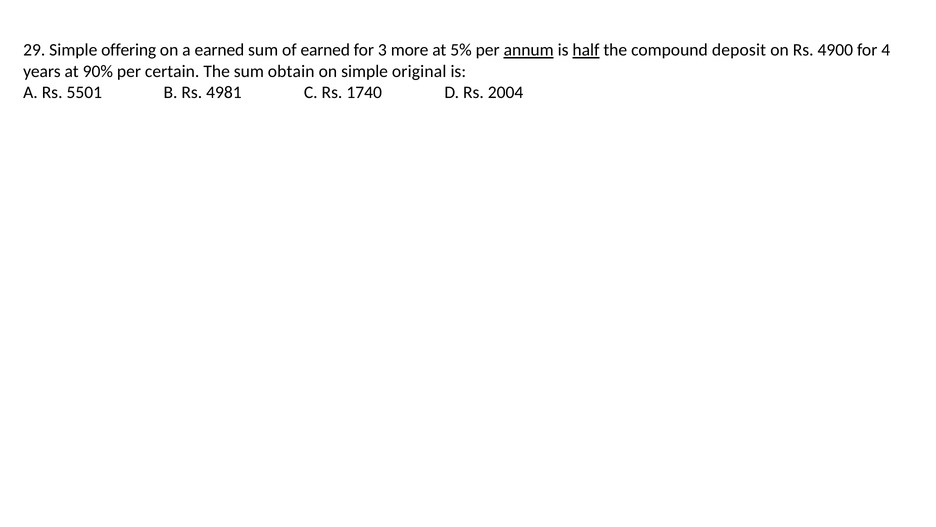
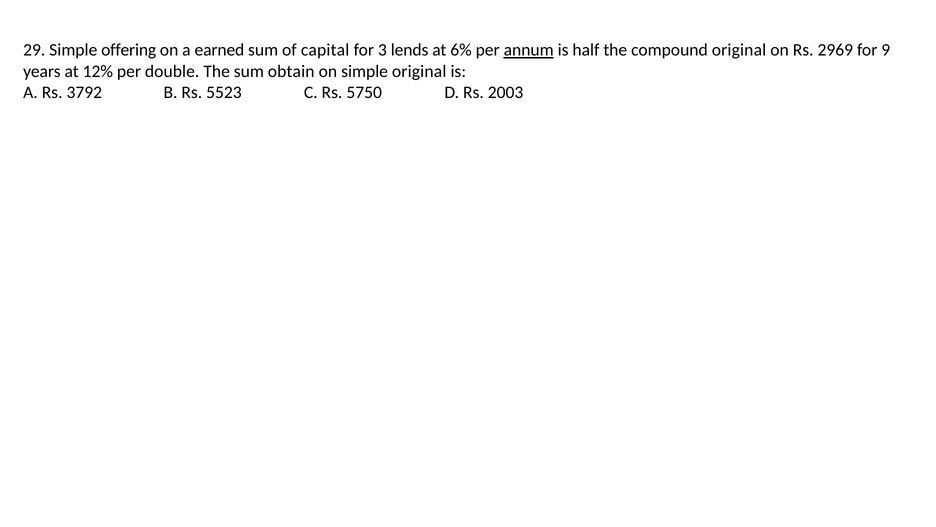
of earned: earned -> capital
more: more -> lends
5%: 5% -> 6%
half underline: present -> none
compound deposit: deposit -> original
4900: 4900 -> 2969
4: 4 -> 9
90%: 90% -> 12%
certain: certain -> double
5501: 5501 -> 3792
4981: 4981 -> 5523
1740: 1740 -> 5750
2004: 2004 -> 2003
